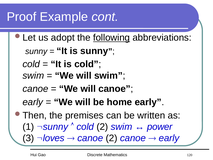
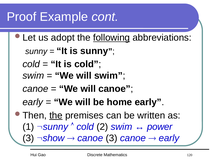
the at (56, 115) underline: none -> present
loves: loves -> show
canoe 2: 2 -> 3
